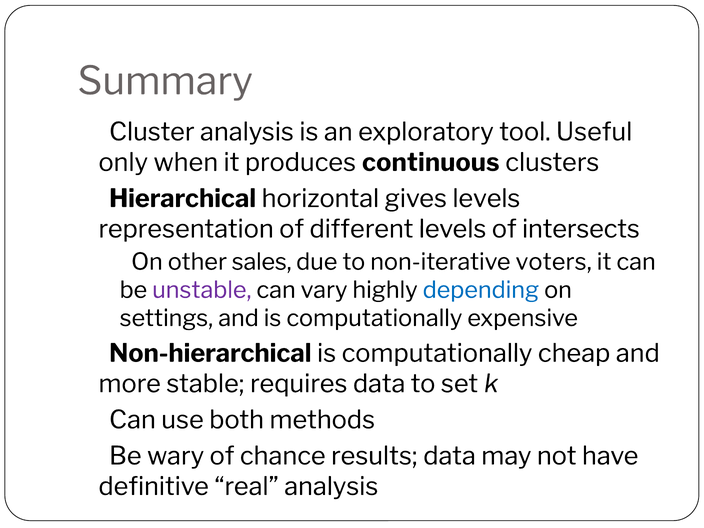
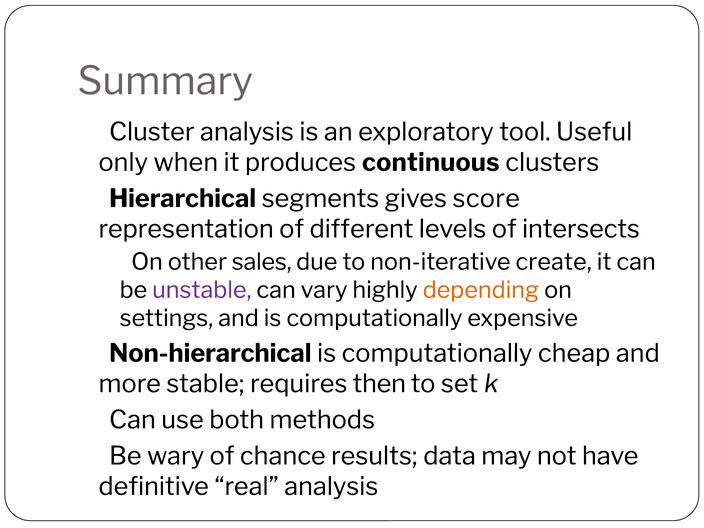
horizontal: horizontal -> segments
gives levels: levels -> score
voters: voters -> create
depending colour: blue -> orange
requires data: data -> then
